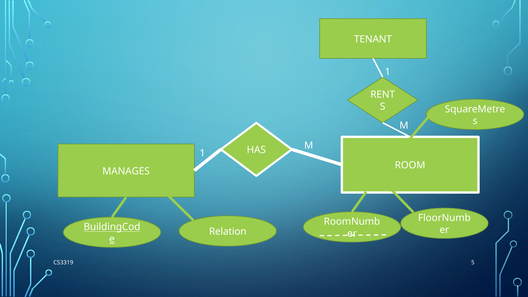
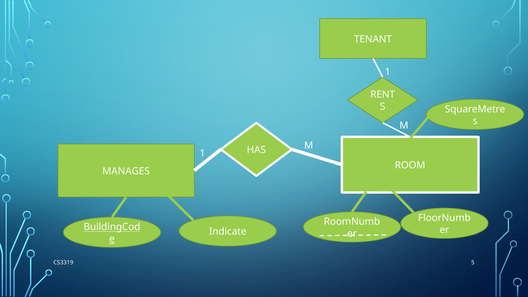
Relation: Relation -> Indicate
